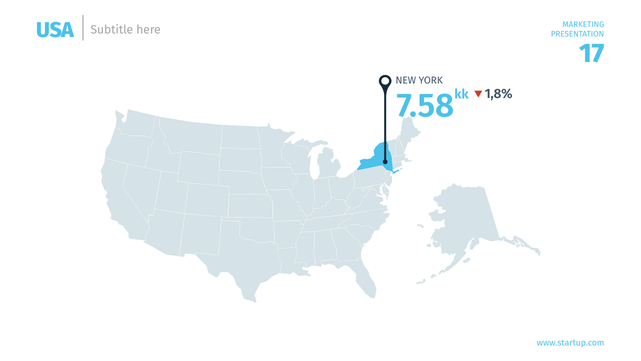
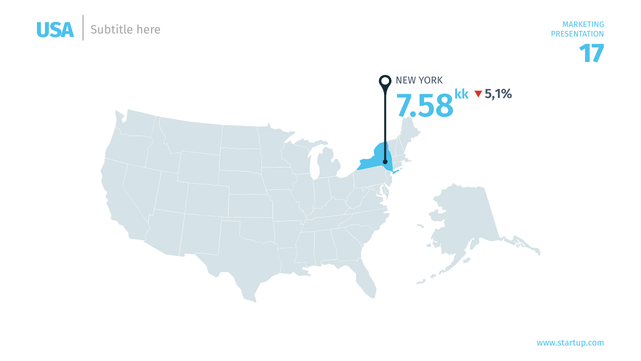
1,8%: 1,8% -> 5,1%
